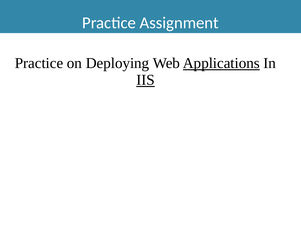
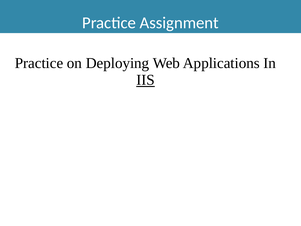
Applications underline: present -> none
